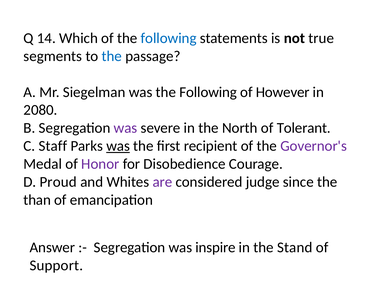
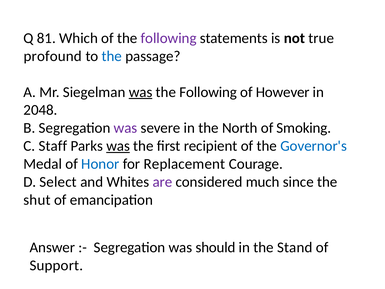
14: 14 -> 81
following at (169, 38) colour: blue -> purple
segments: segments -> profound
was at (141, 92) underline: none -> present
2080: 2080 -> 2048
Tolerant: Tolerant -> Smoking
Governor's colour: purple -> blue
Honor colour: purple -> blue
Disobedience: Disobedience -> Replacement
Proud: Proud -> Select
judge: judge -> much
than: than -> shut
inspire: inspire -> should
